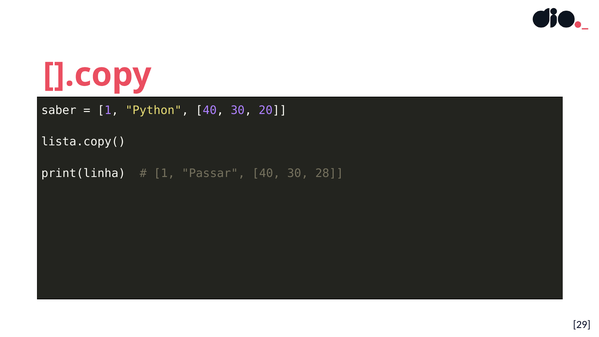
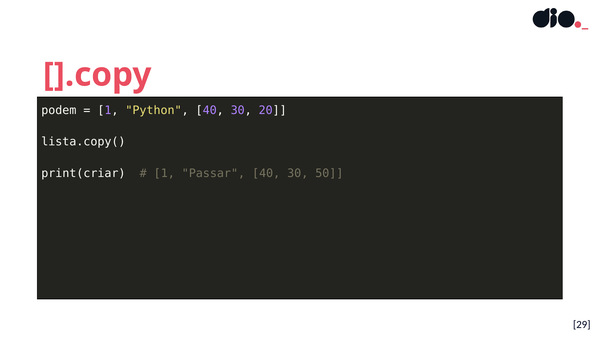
saber: saber -> podem
print(linha: print(linha -> print(criar
28: 28 -> 50
